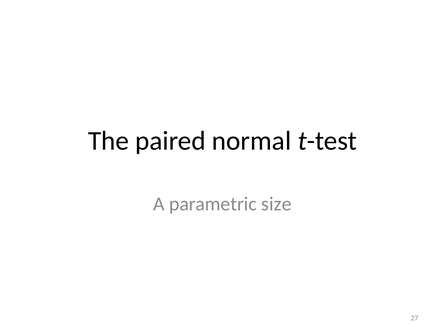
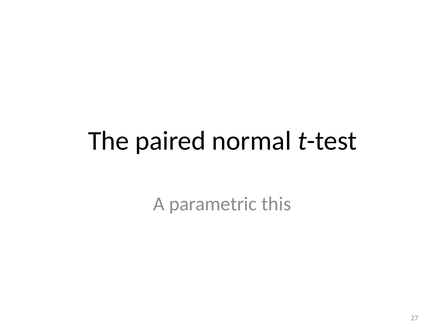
size: size -> this
